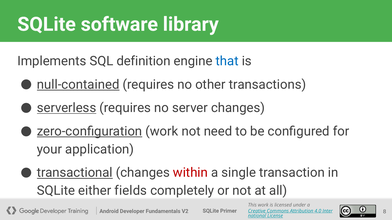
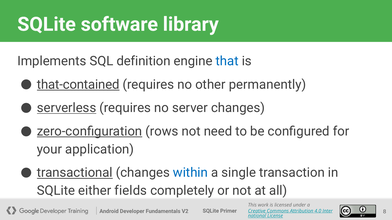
null-contained: null-contained -> that-contained
transactions: transactions -> permanently
zero-configuration work: work -> rows
within colour: red -> blue
